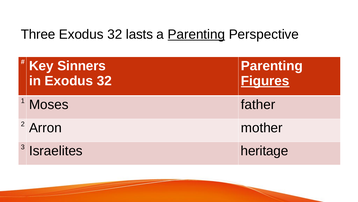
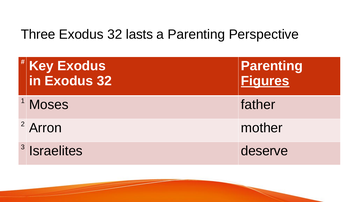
Parenting at (196, 34) underline: present -> none
Key Sinners: Sinners -> Exodus
heritage: heritage -> deserve
